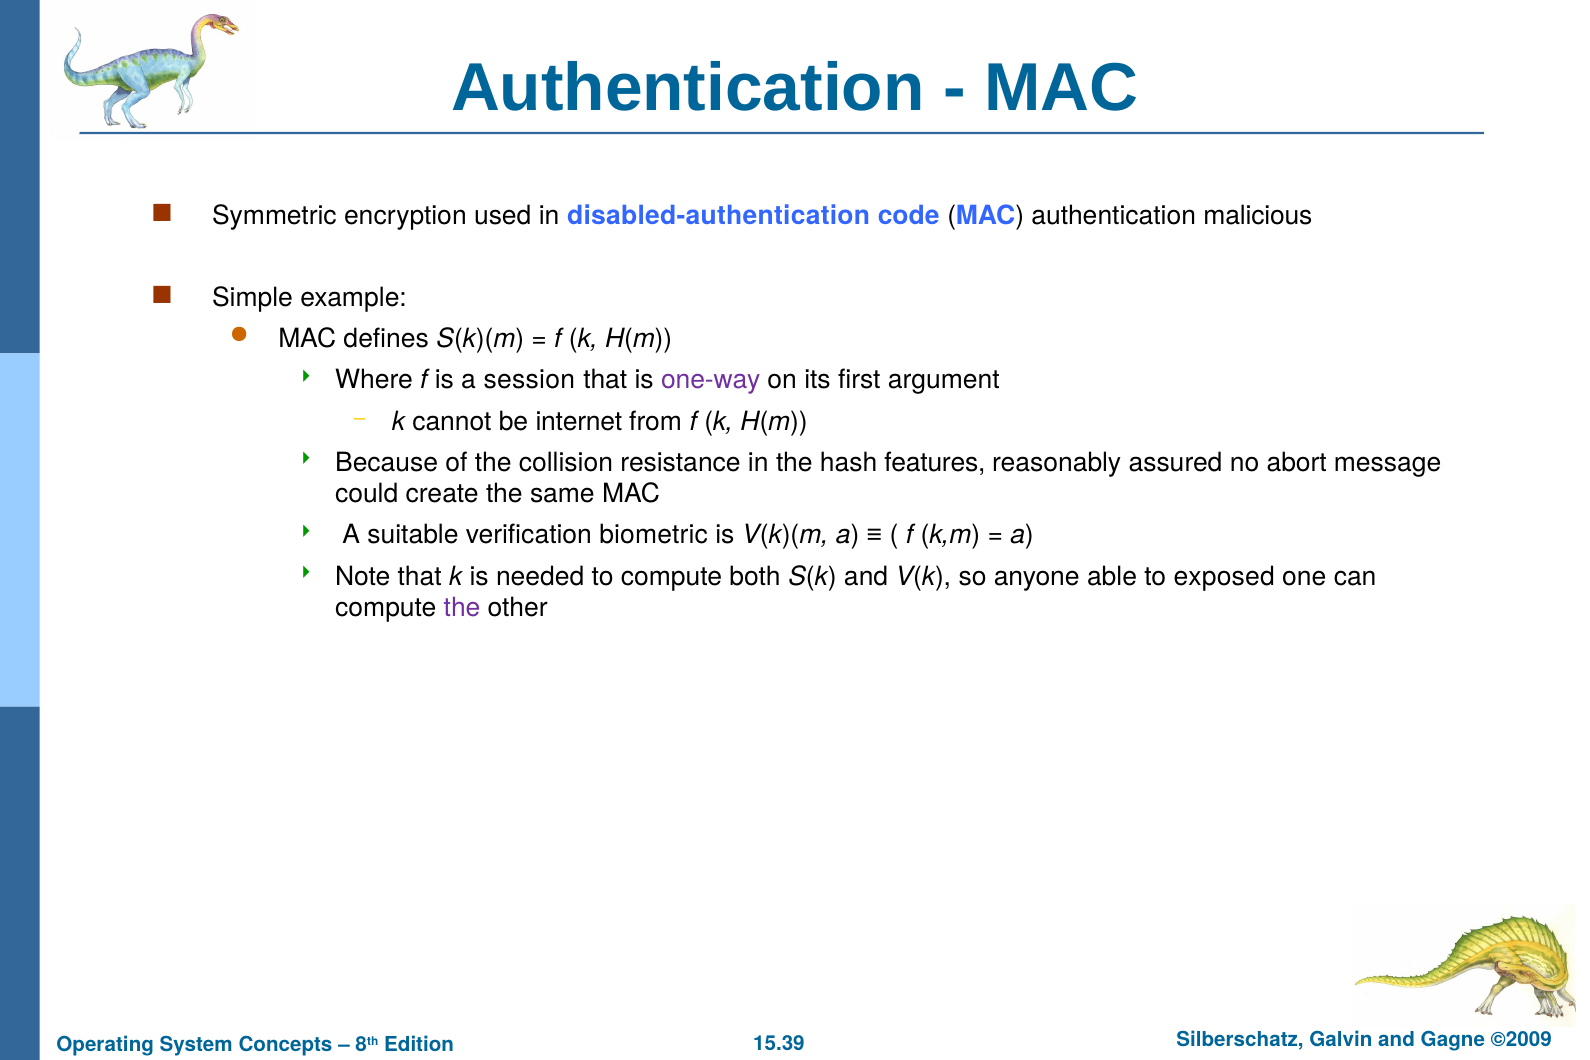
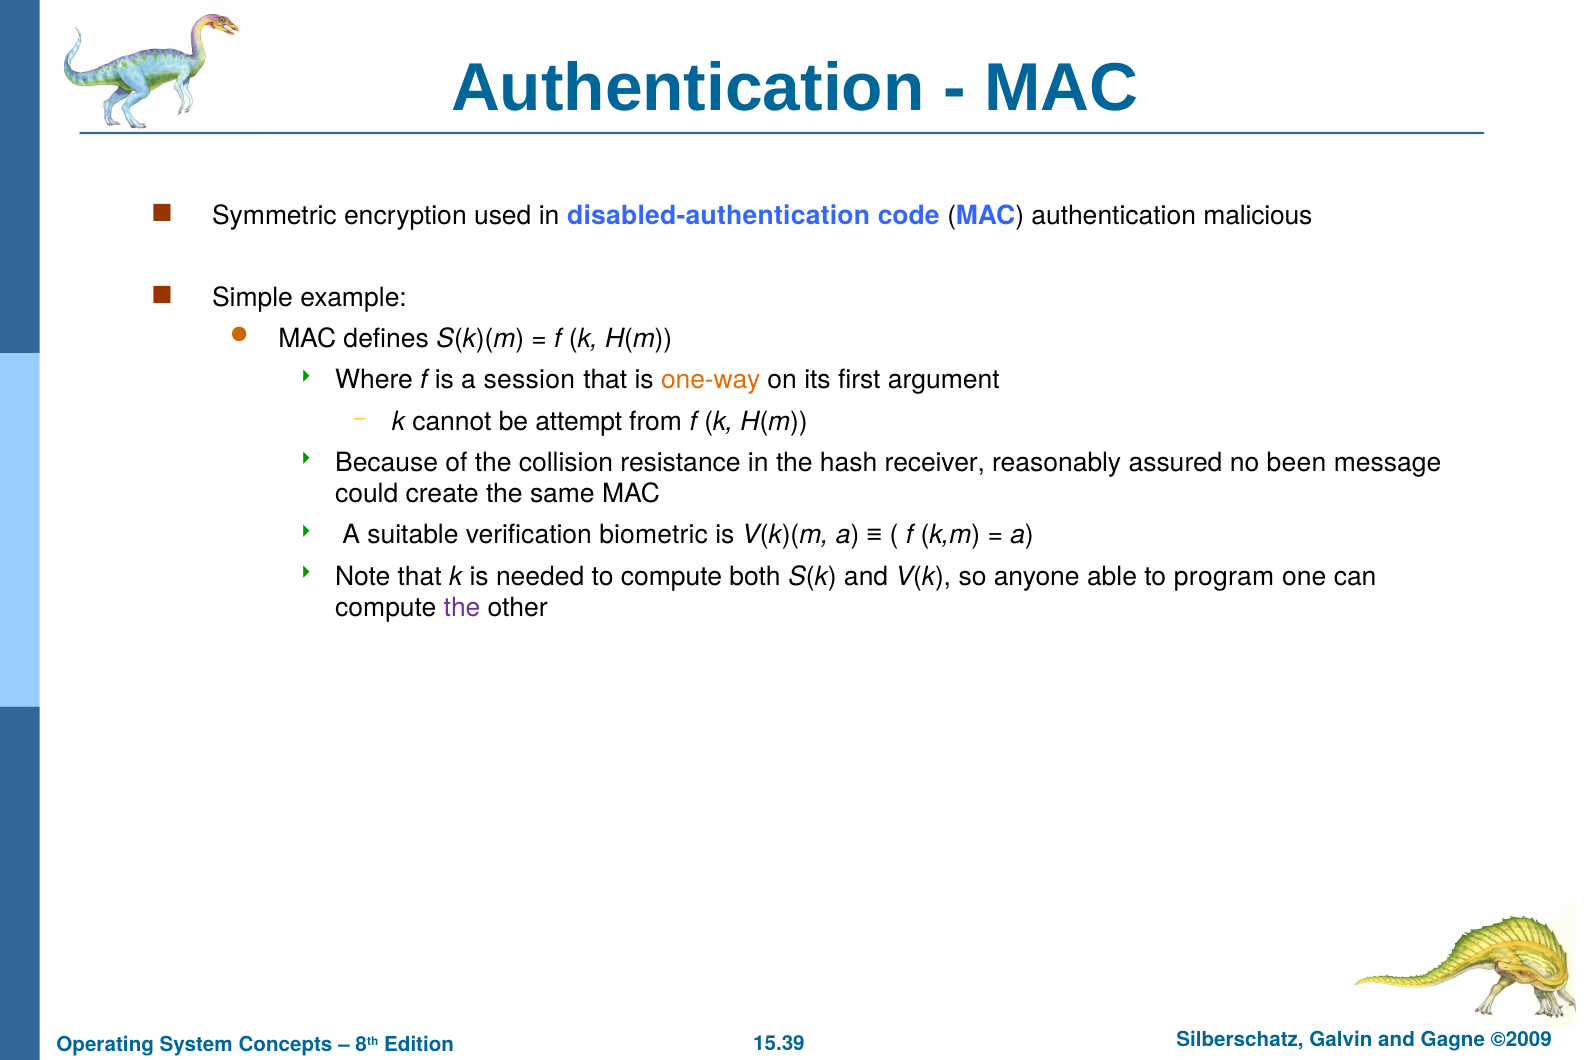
one-way colour: purple -> orange
internet: internet -> attempt
features: features -> receiver
abort: abort -> been
exposed: exposed -> program
